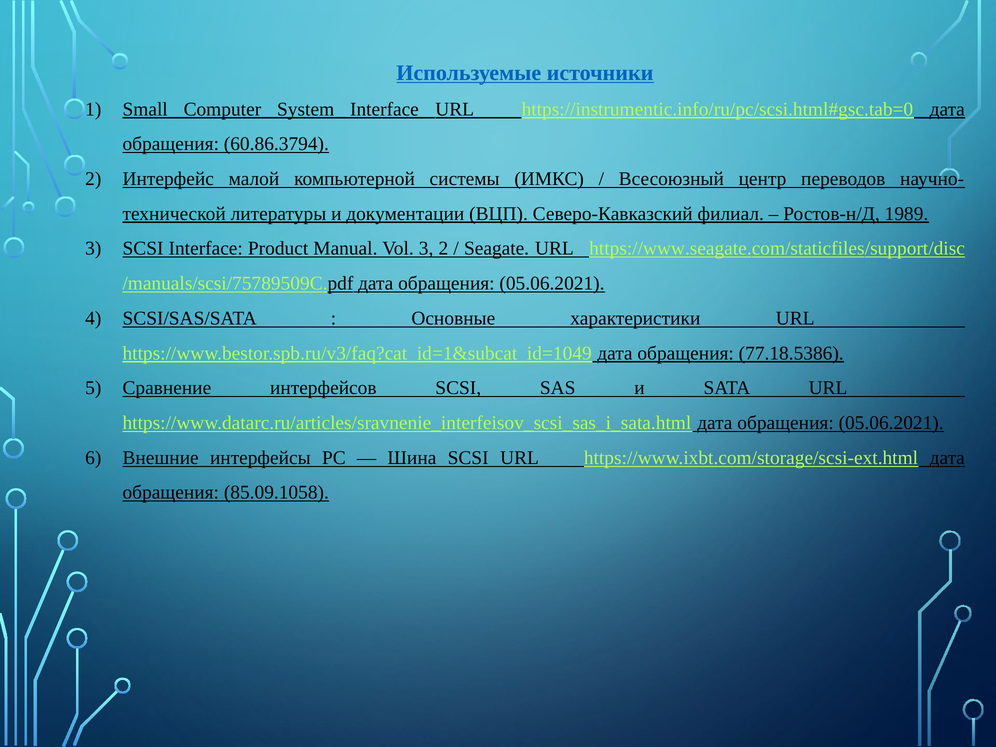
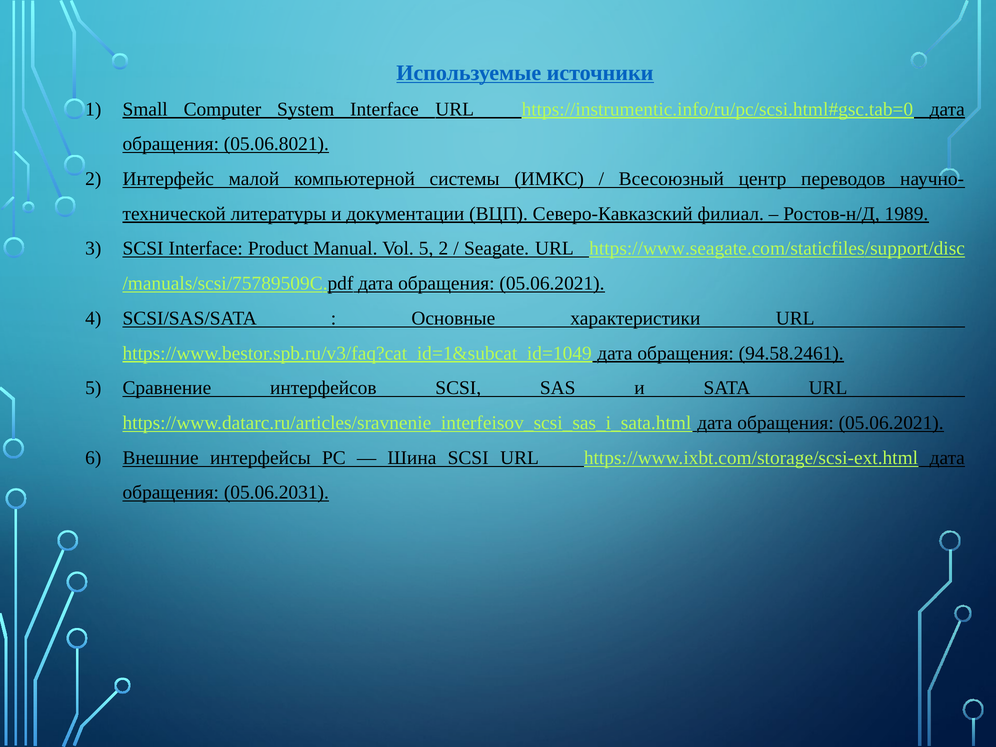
60.86.3794: 60.86.3794 -> 05.06.8021
Vol 3: 3 -> 5
77.18.5386: 77.18.5386 -> 94.58.2461
85.09.1058: 85.09.1058 -> 05.06.2031
